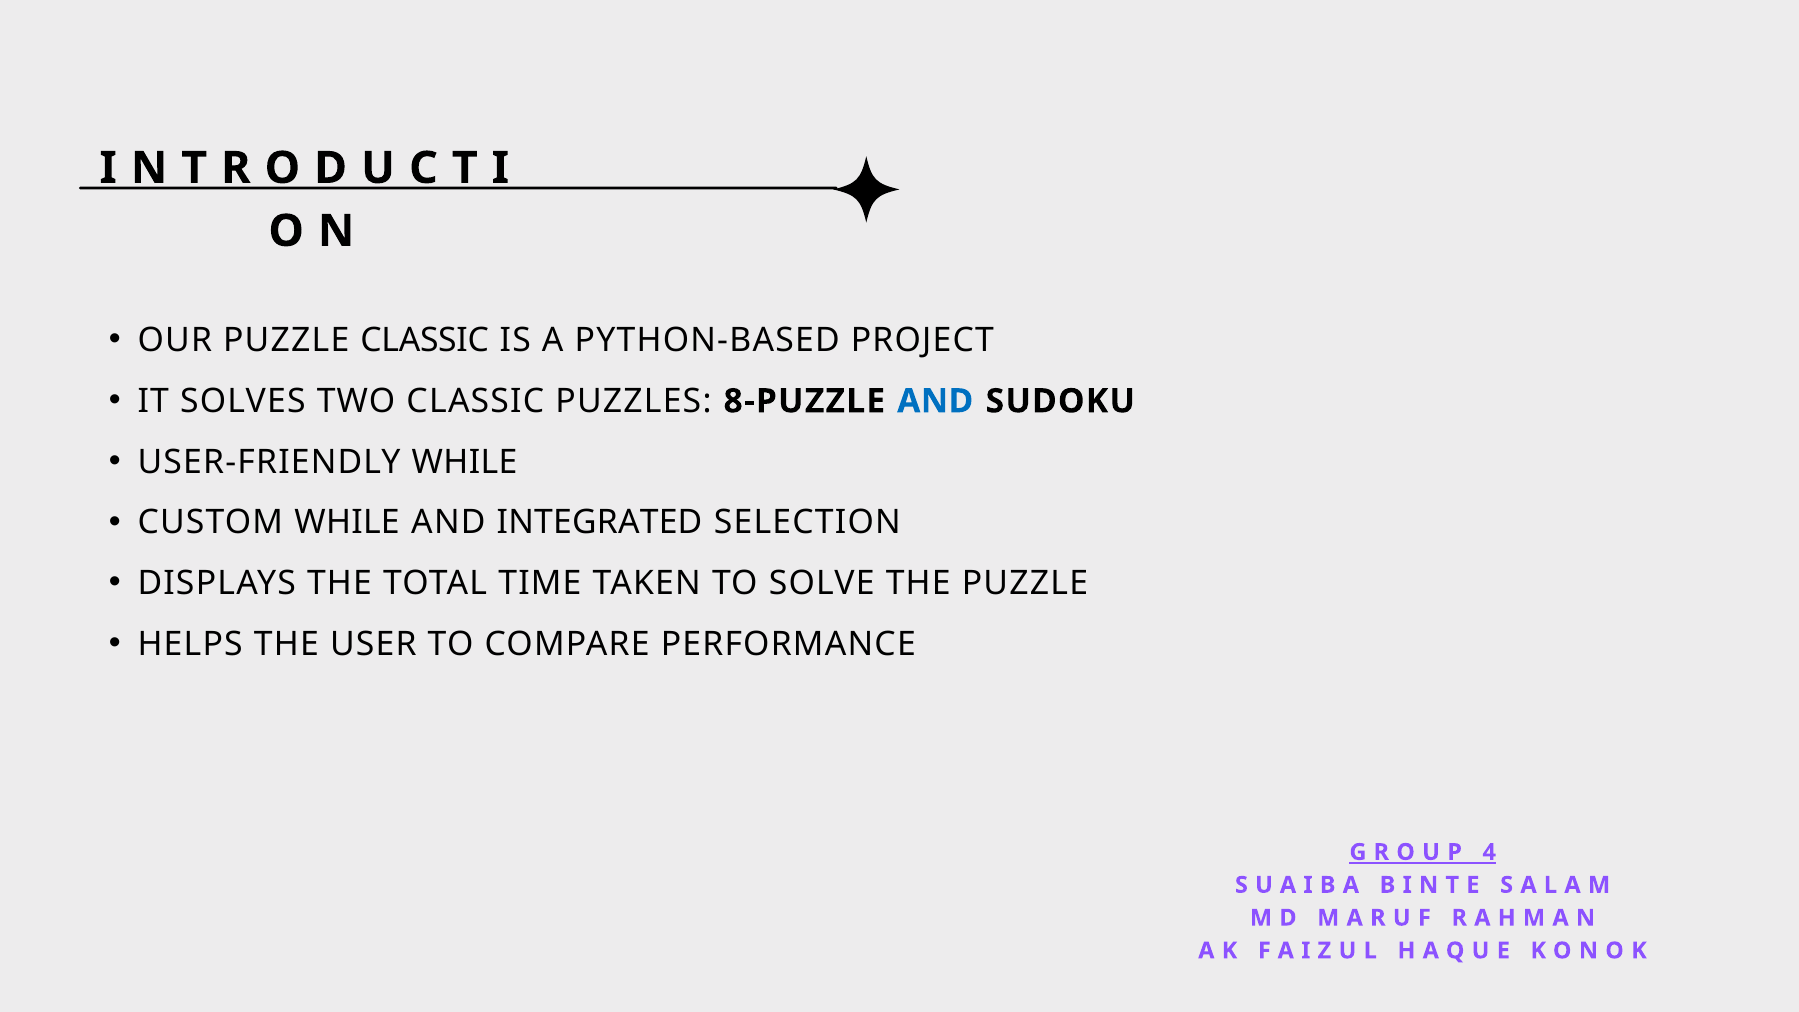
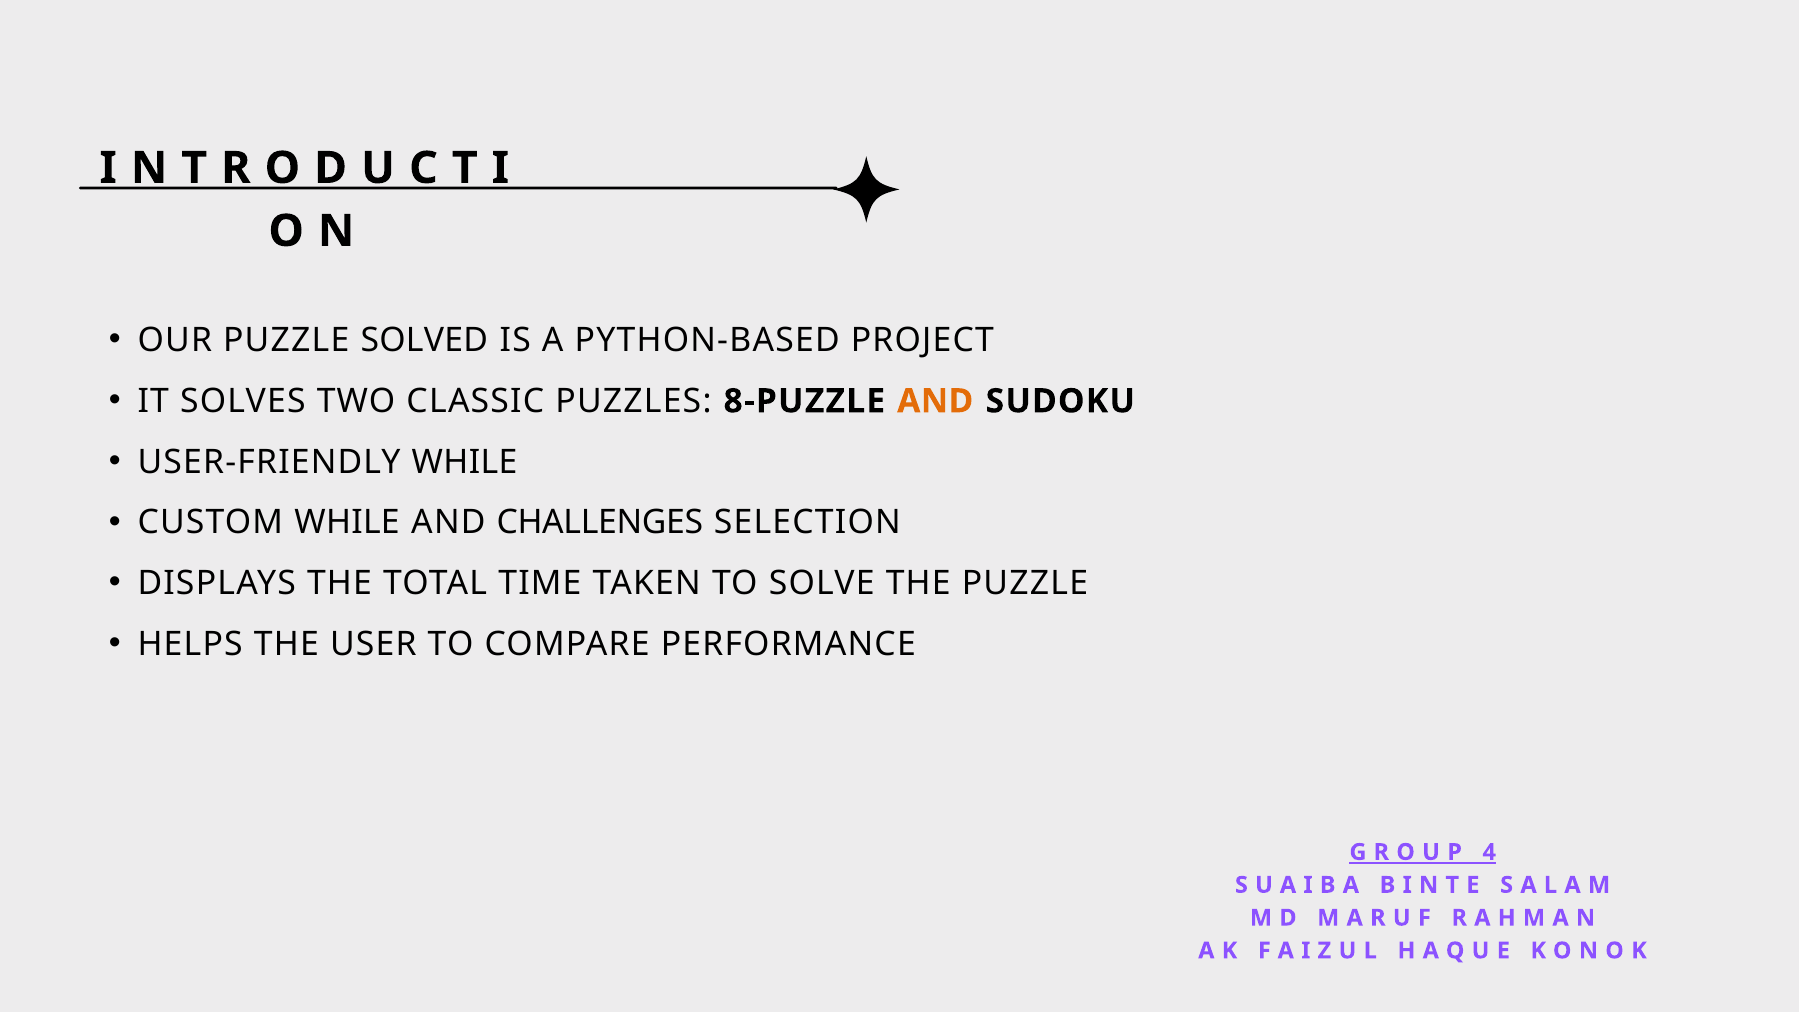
PUZZLE CLASSIC: CLASSIC -> SOLVED
AND at (935, 401) colour: blue -> orange
INTEGRATED: INTEGRATED -> CHALLENGES
